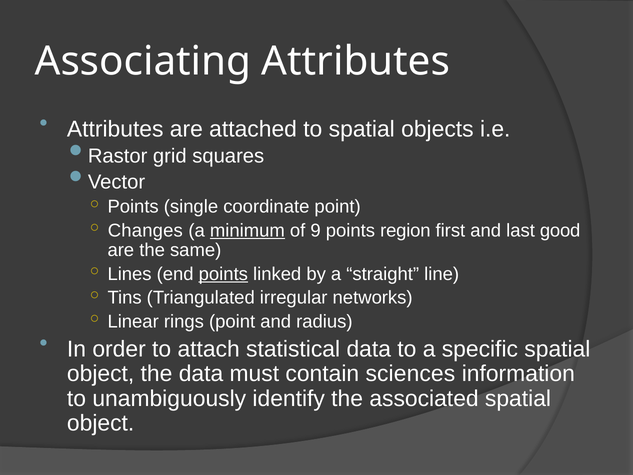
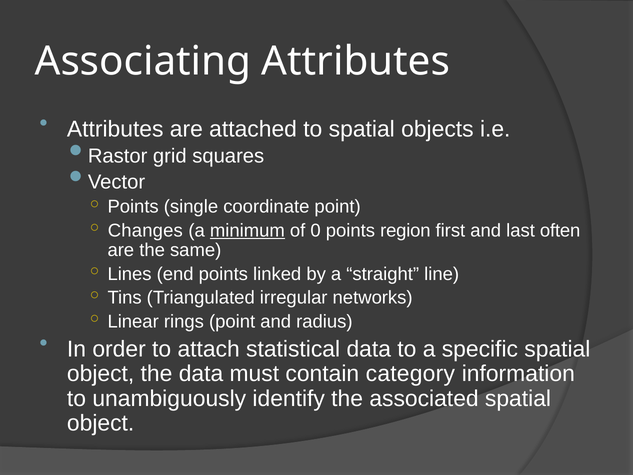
9: 9 -> 0
good: good -> often
points at (223, 274) underline: present -> none
sciences: sciences -> category
